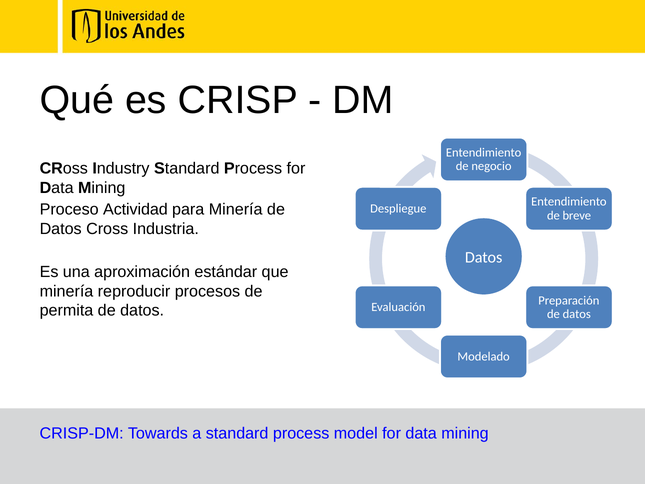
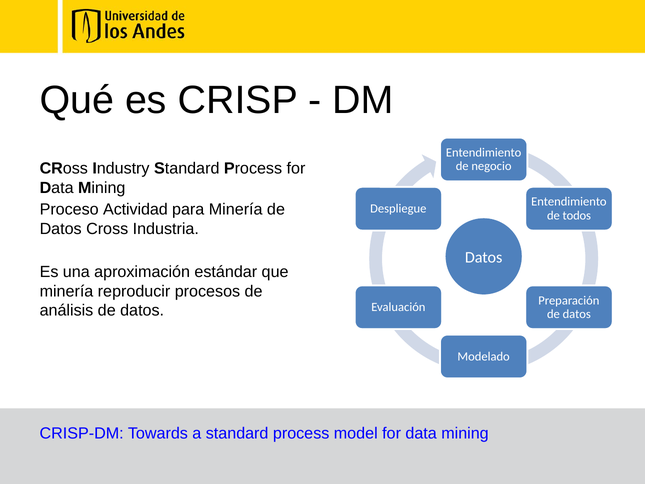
breve: breve -> todos
permita: permita -> análisis
